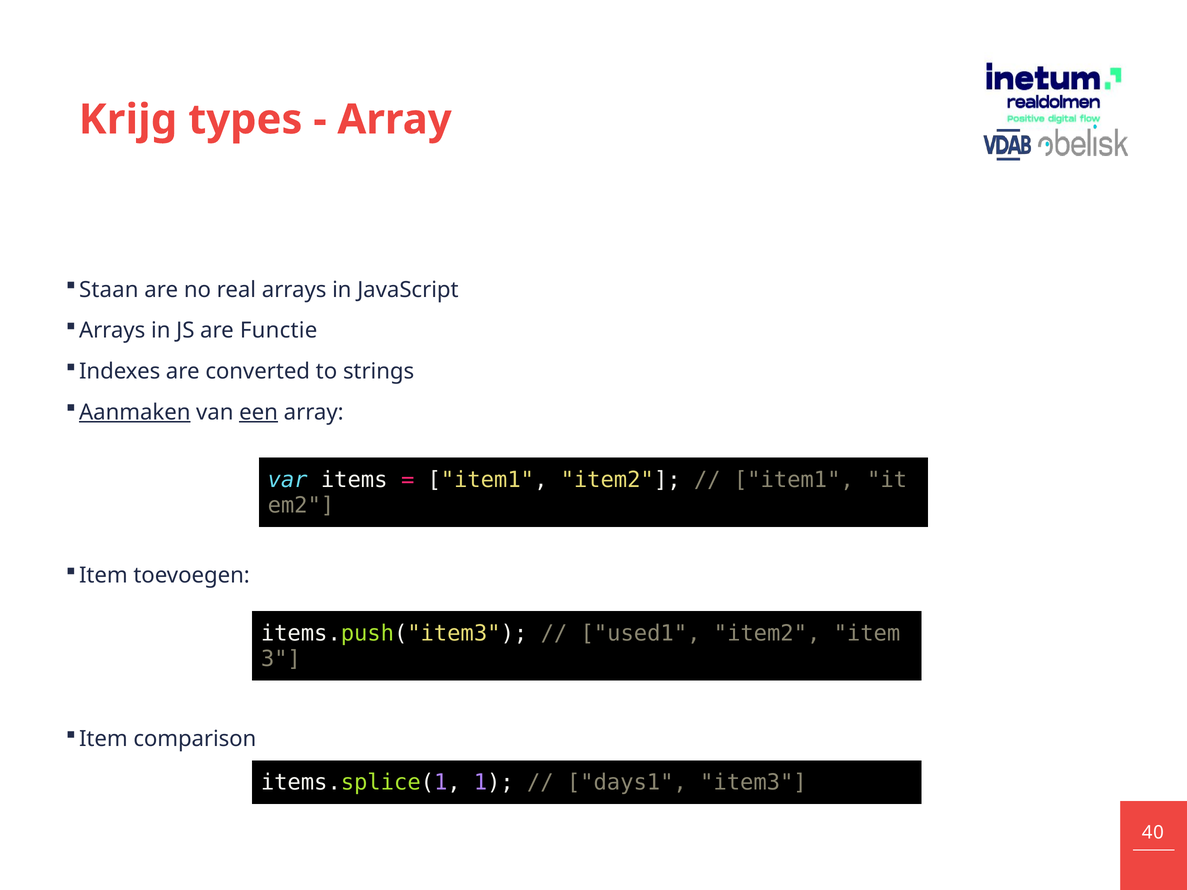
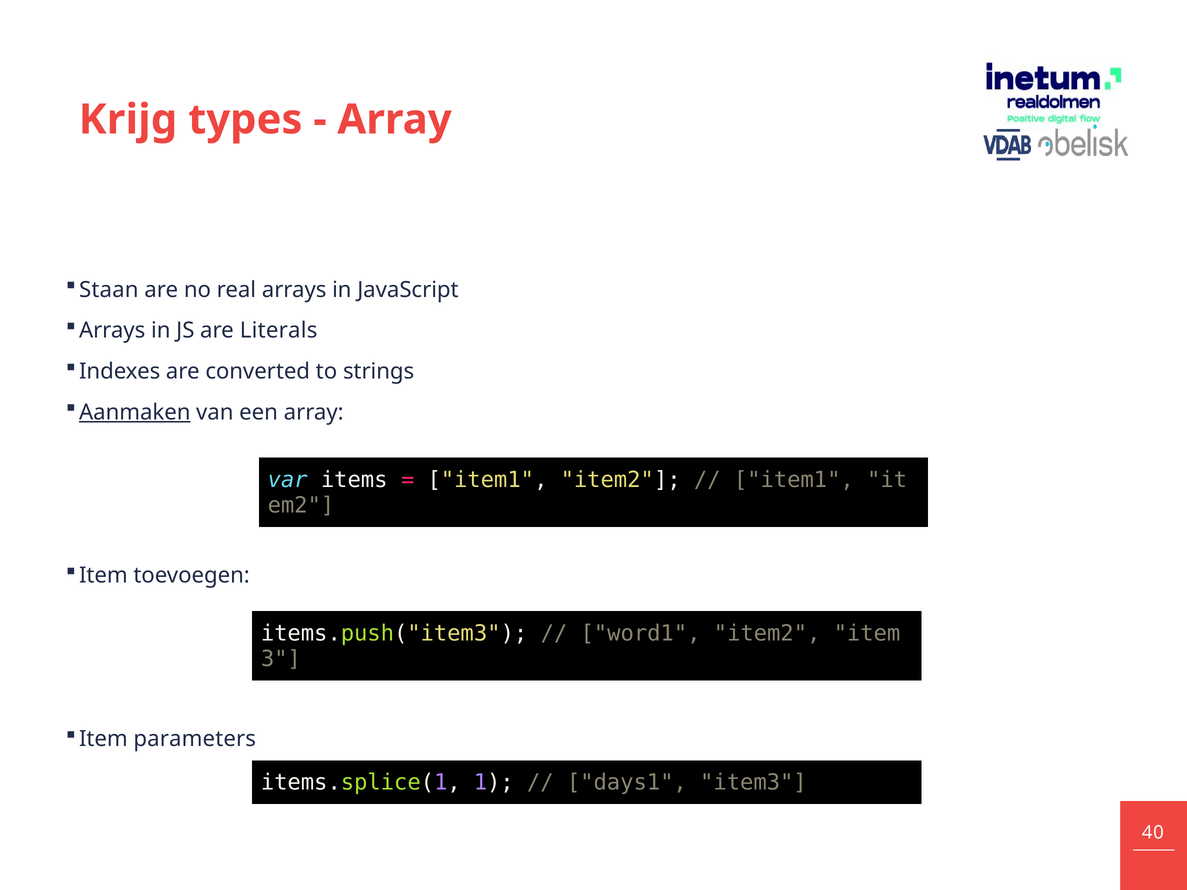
Functie: Functie -> Literals
een underline: present -> none
used1: used1 -> word1
comparison: comparison -> parameters
